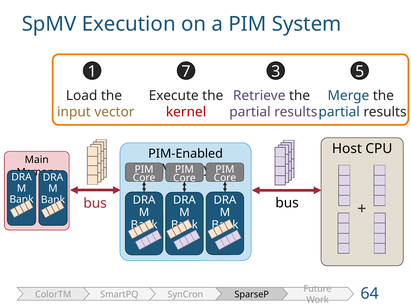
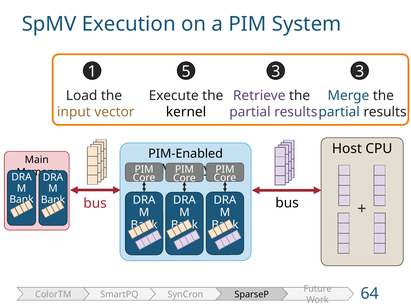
7: 7 -> 5
3 5: 5 -> 3
kernel colour: red -> black
